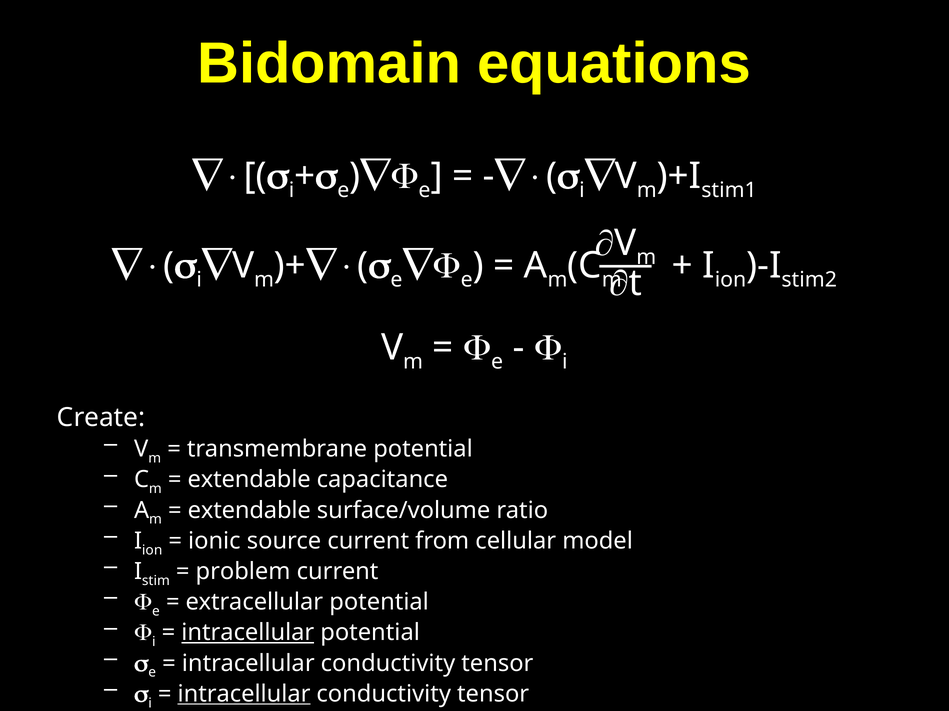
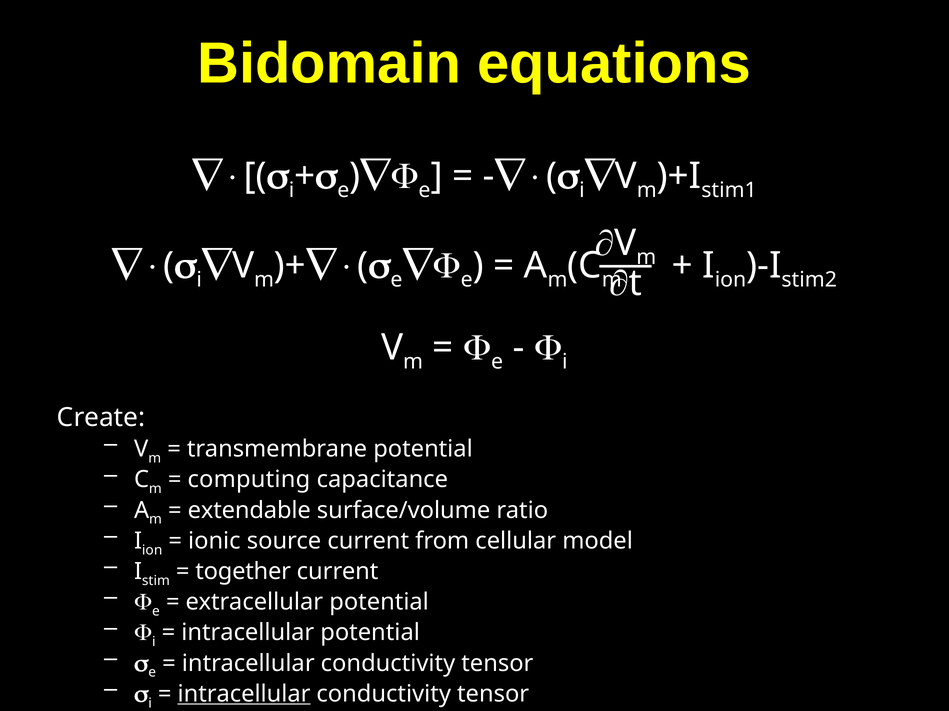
extendable at (249, 480): extendable -> computing
problem: problem -> together
intracellular at (248, 633) underline: present -> none
